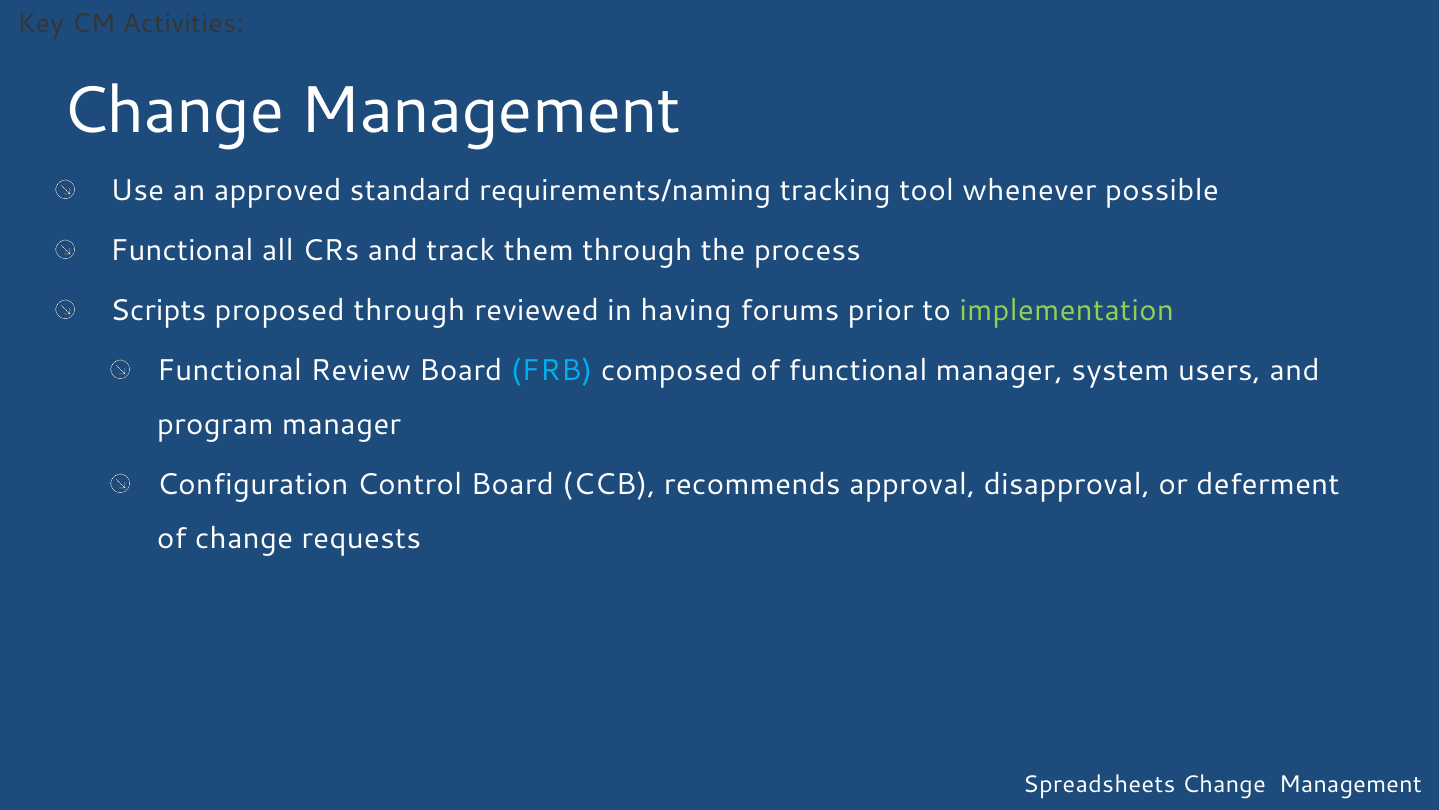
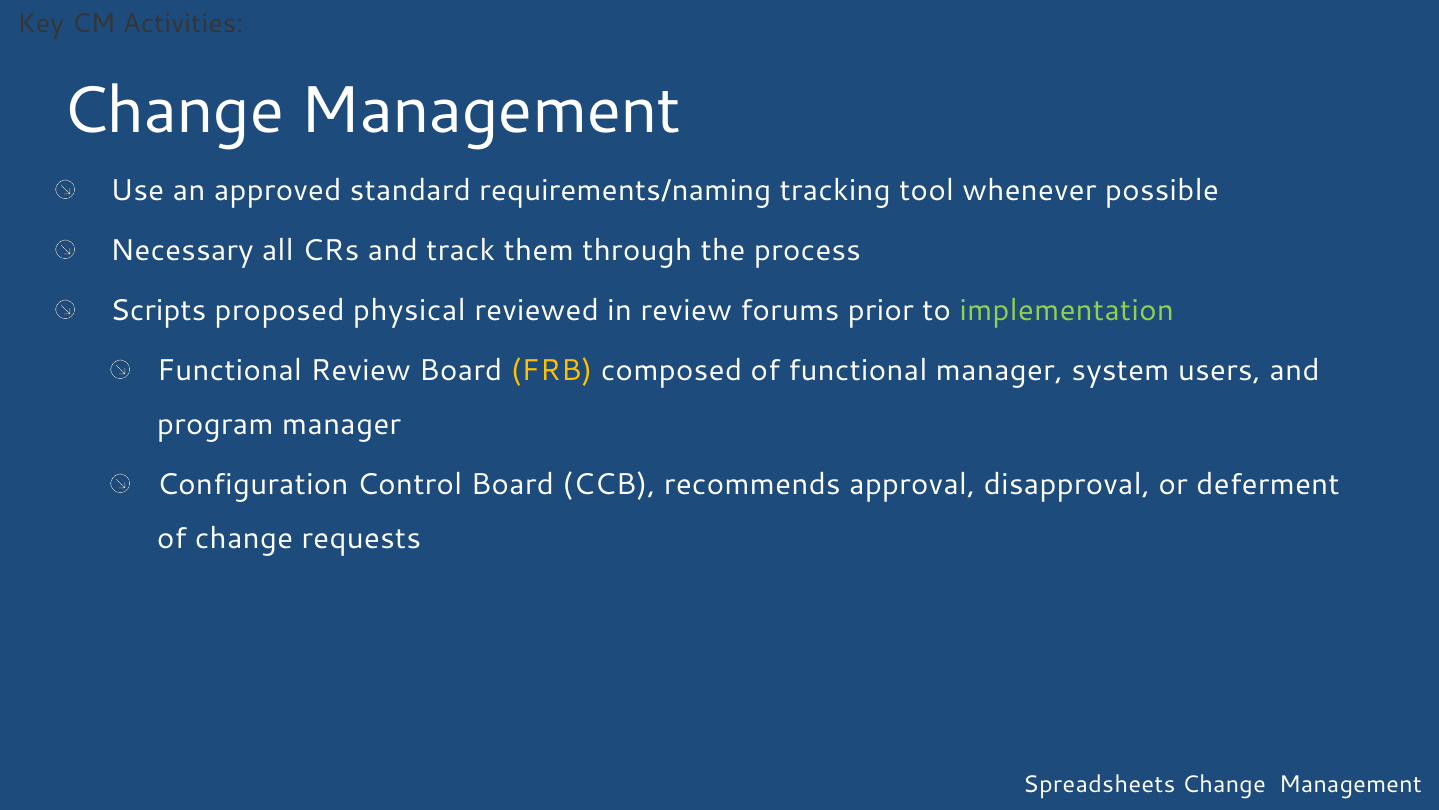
Functional at (182, 251): Functional -> Necessary
proposed through: through -> physical
in having: having -> review
FRB colour: light blue -> yellow
